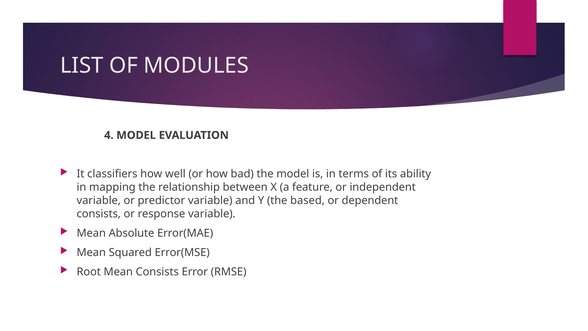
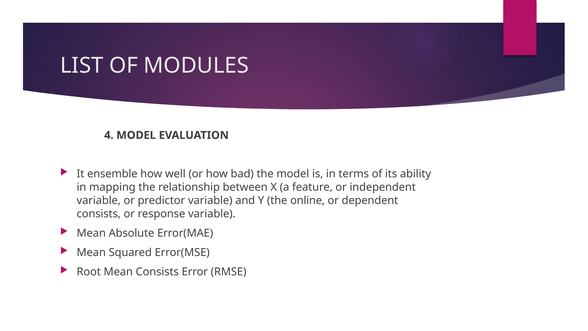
classifiers: classifiers -> ensemble
based: based -> online
